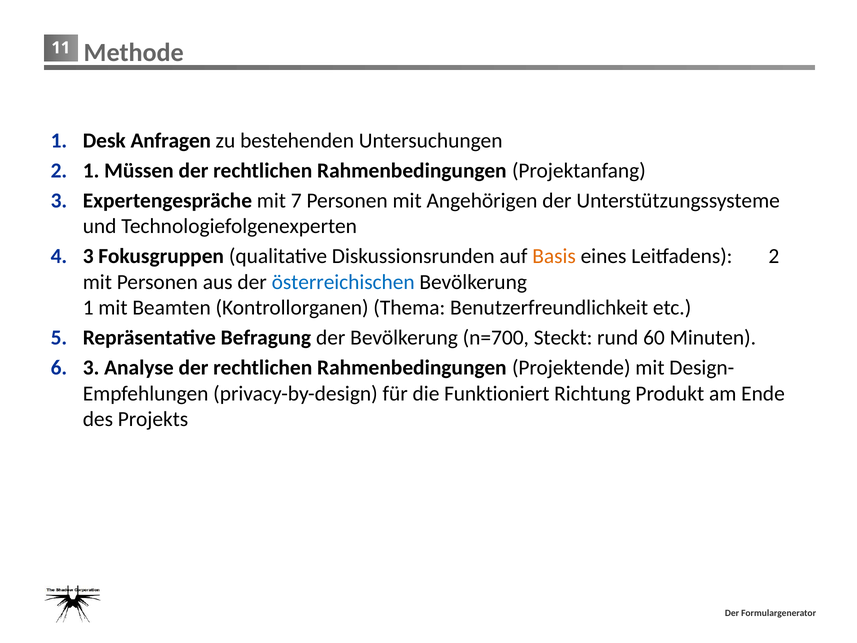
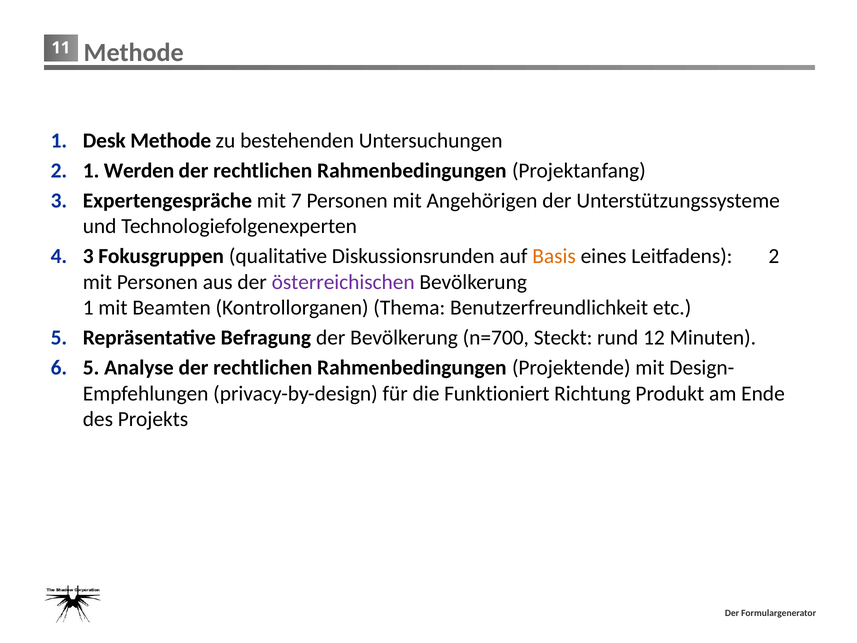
Desk Anfragen: Anfragen -> Methode
Müssen: Müssen -> Werden
österreichischen colour: blue -> purple
60: 60 -> 12
3 at (91, 368): 3 -> 5
